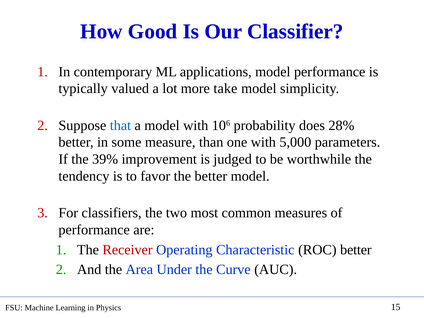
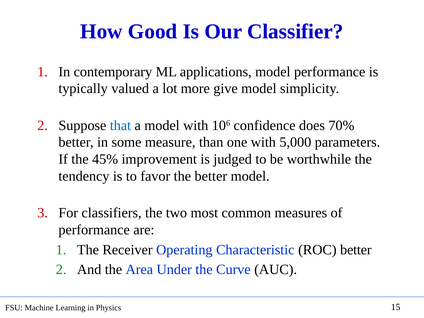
take: take -> give
probability: probability -> confidence
28%: 28% -> 70%
39%: 39% -> 45%
Receiver colour: red -> black
